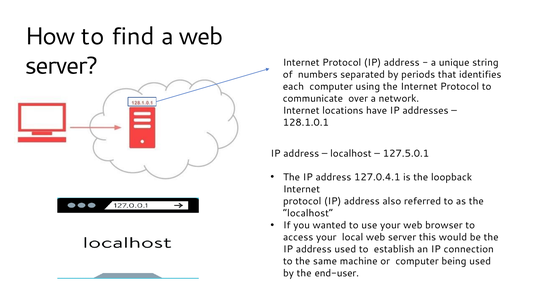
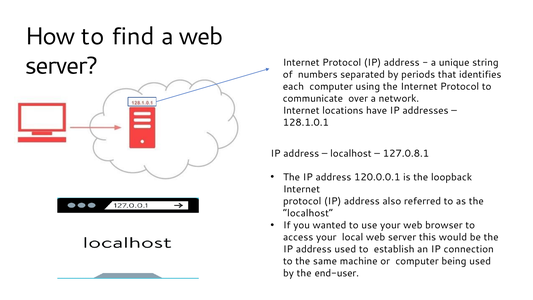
127.5.0.1: 127.5.0.1 -> 127.0.8.1
127.0.4.1: 127.0.4.1 -> 120.0.0.1
